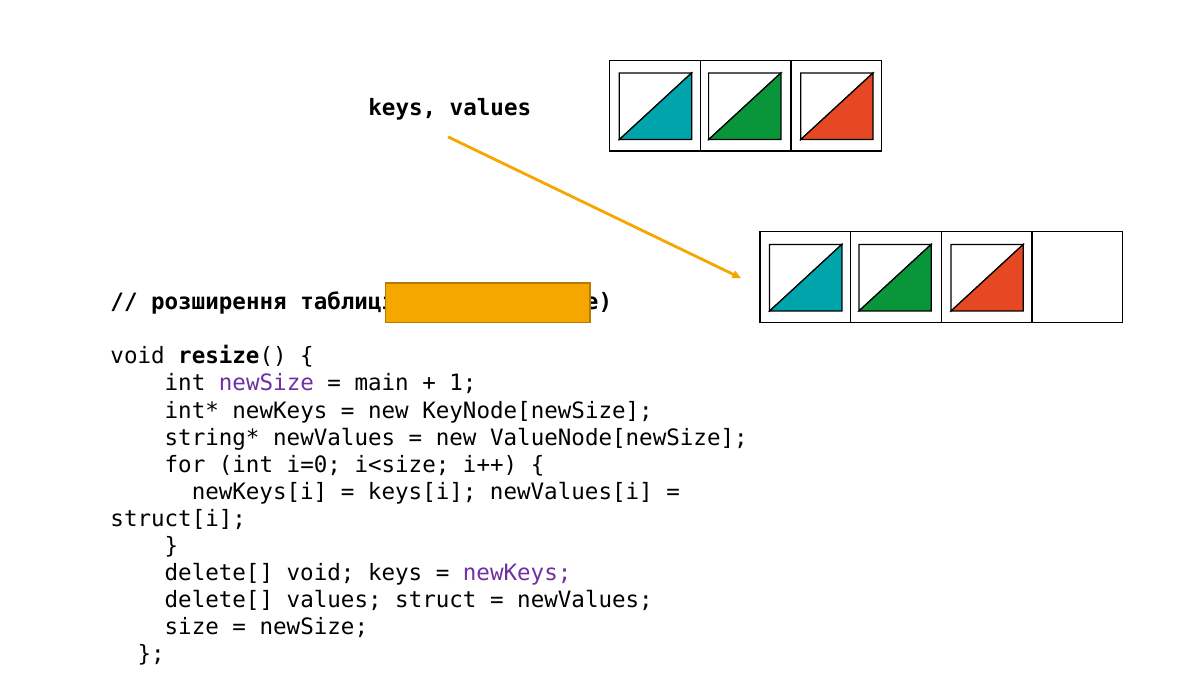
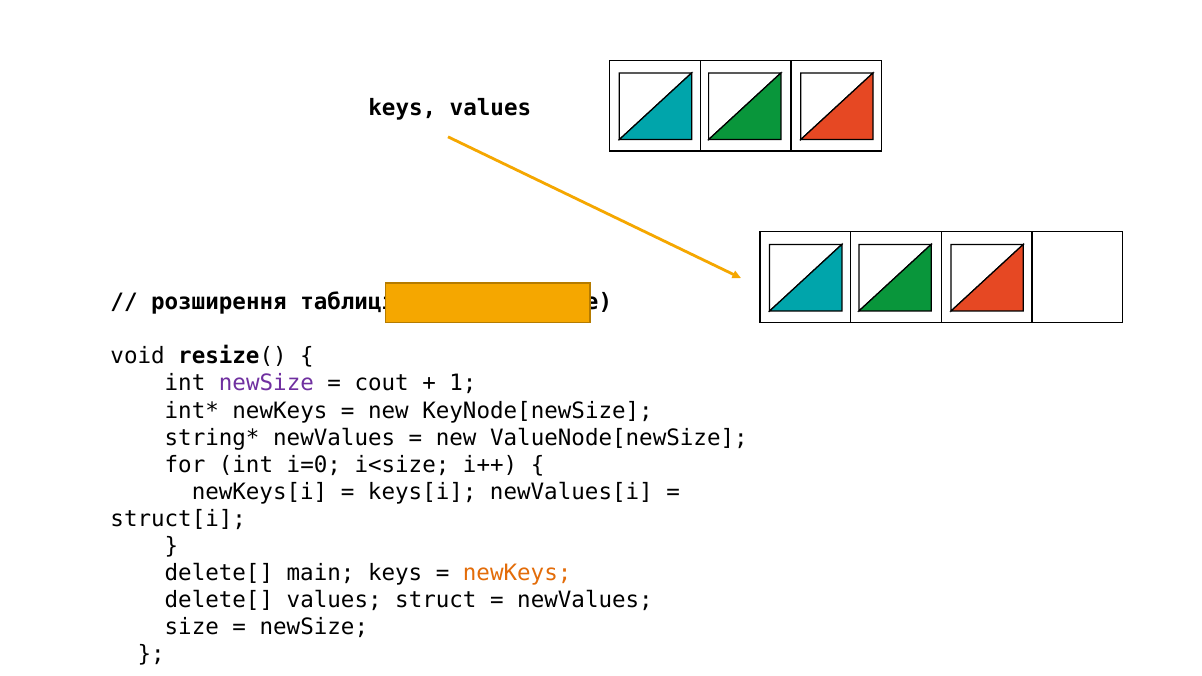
main: main -> cout
delete[ void: void -> main
newKeys at (517, 573) colour: purple -> orange
